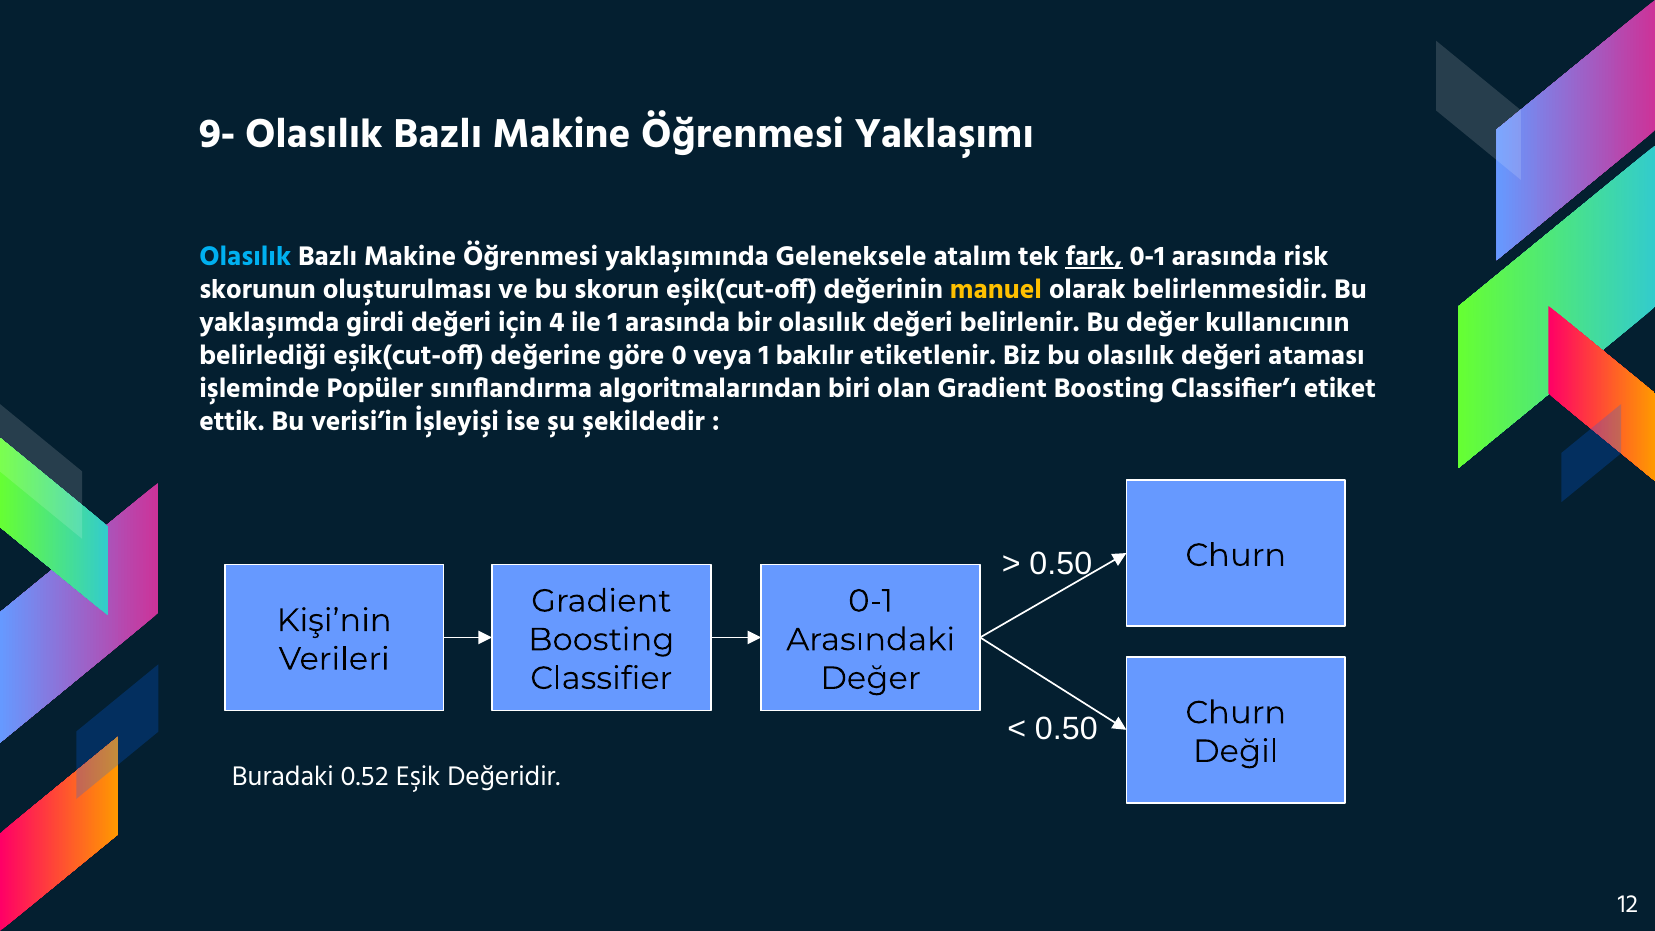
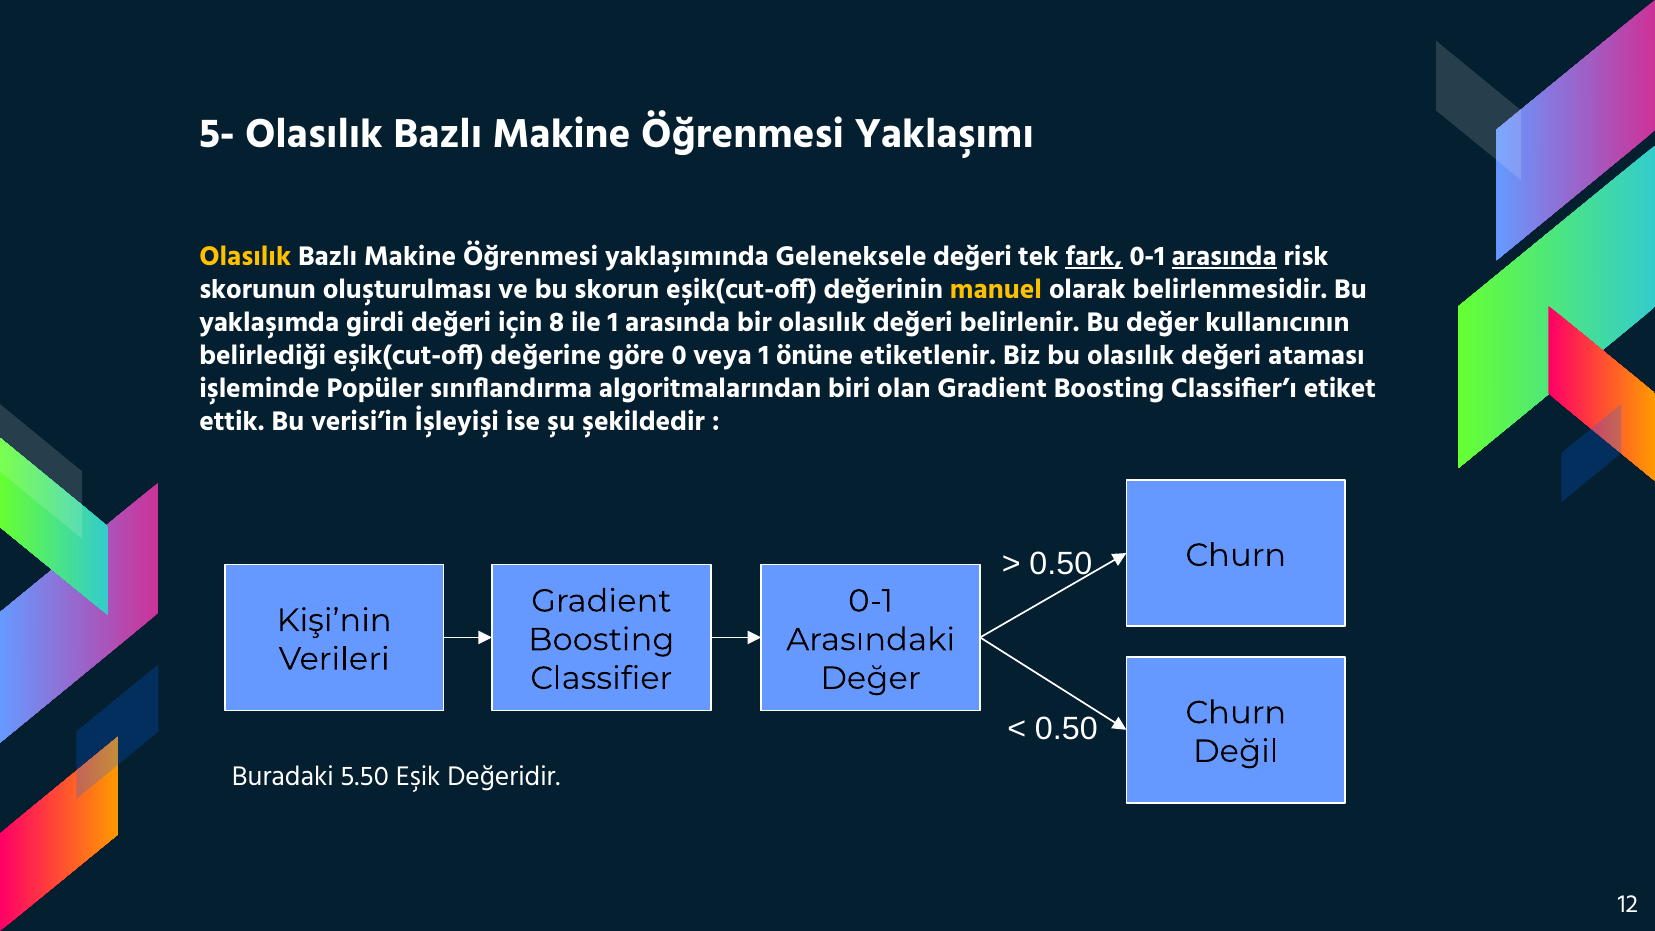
9-: 9- -> 5-
Olasılık at (245, 256) colour: light blue -> yellow
Geleneksele atalım: atalım -> değeri
arasında at (1224, 256) underline: none -> present
4: 4 -> 8
bakılır: bakılır -> önüne
0.52: 0.52 -> 5.50
